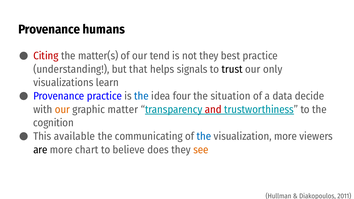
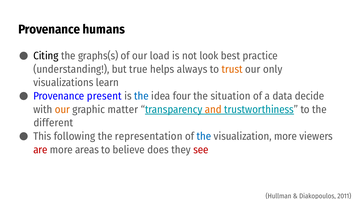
Citing colour: red -> black
matter(s: matter(s -> graphs(s
tend: tend -> load
not they: they -> look
that: that -> true
signals: signals -> always
trust colour: black -> orange
Provenance practice: practice -> present
and colour: red -> orange
cognition: cognition -> different
available: available -> following
communicating: communicating -> representation
are colour: black -> red
chart: chart -> areas
see colour: orange -> red
